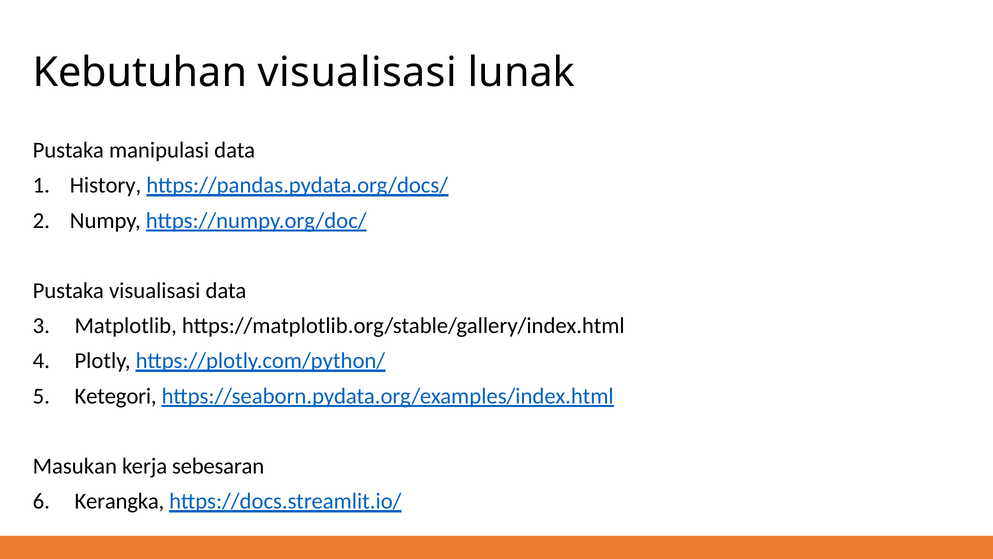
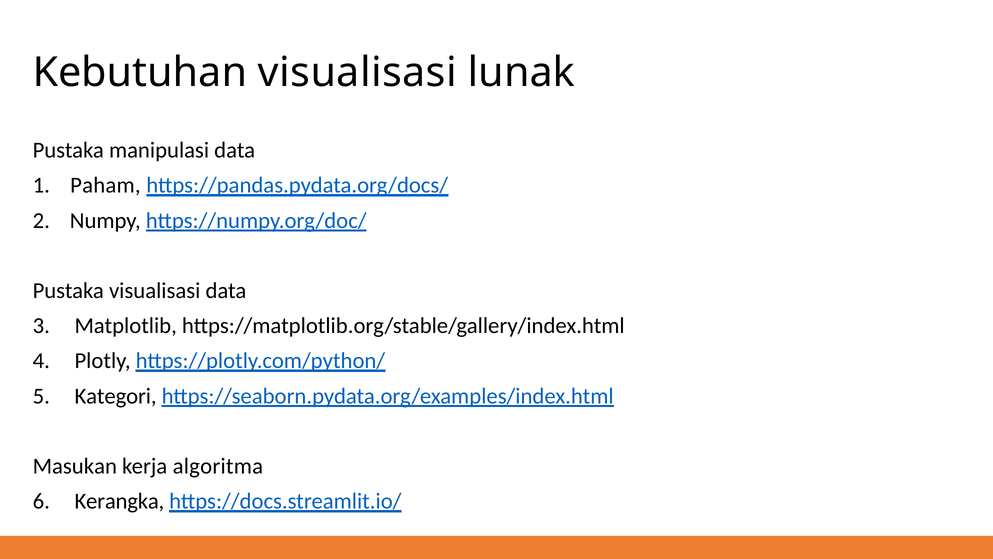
History: History -> Paham
Ketegori: Ketegori -> Kategori
sebesaran: sebesaran -> algoritma
